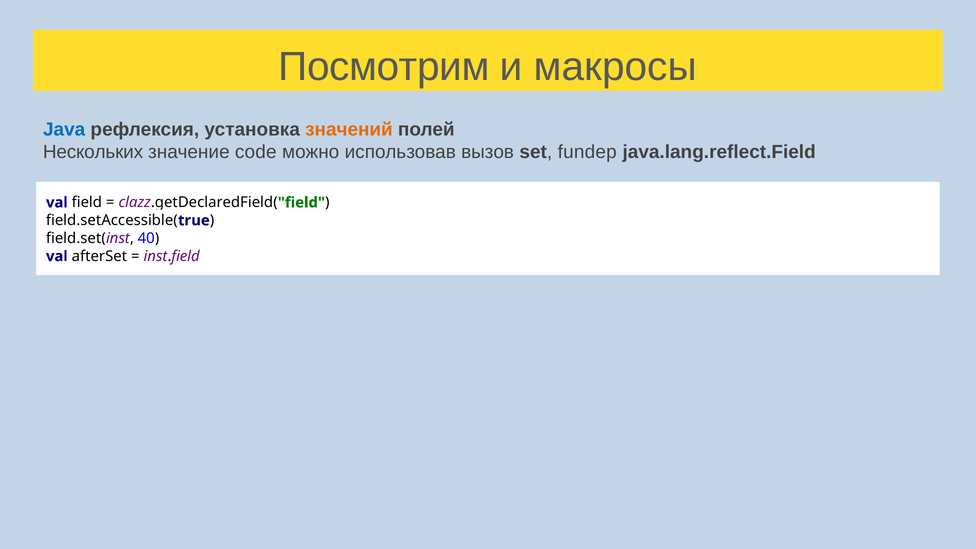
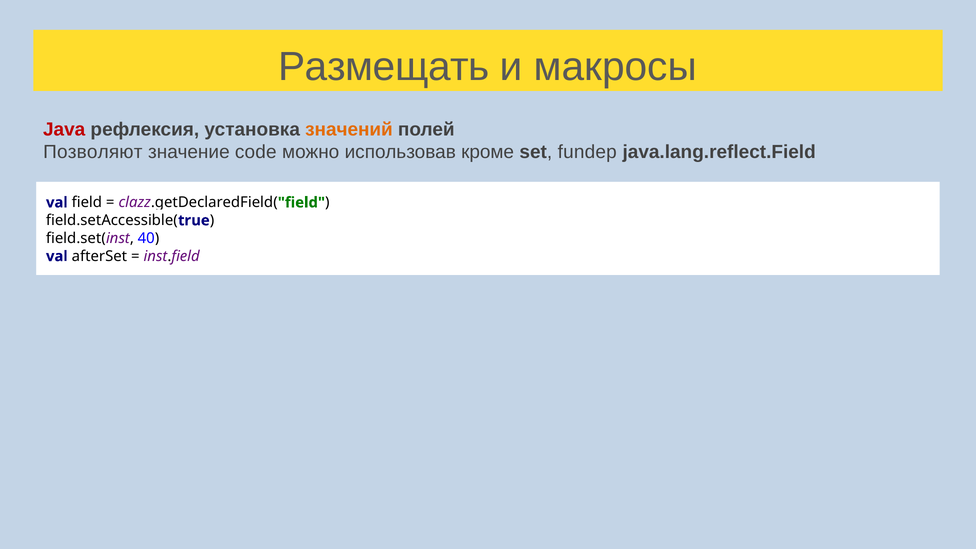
Посмотрим: Посмотрим -> Размещать
Java colour: blue -> red
Нескольких: Нескольких -> Позволяют
вызов: вызов -> кроме
